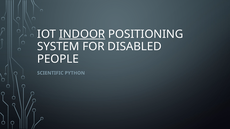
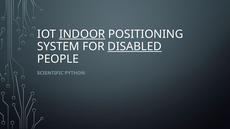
DISABLED underline: none -> present
